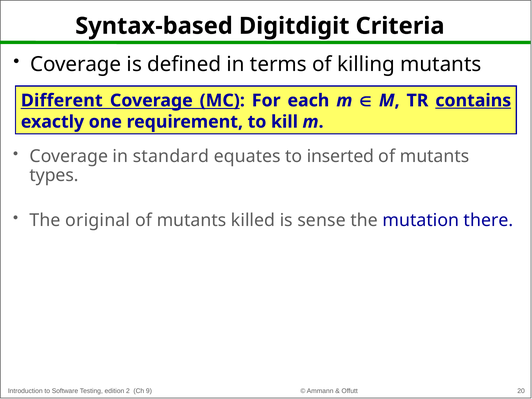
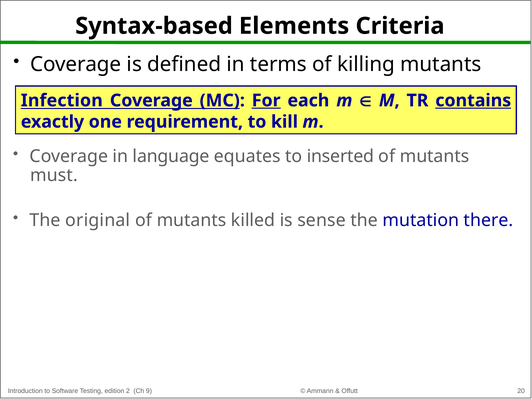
Digitdigit: Digitdigit -> Elements
Different: Different -> Infection
For underline: none -> present
standard: standard -> language
types: types -> must
